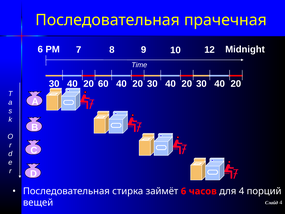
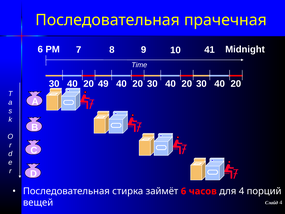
12: 12 -> 41
60: 60 -> 49
